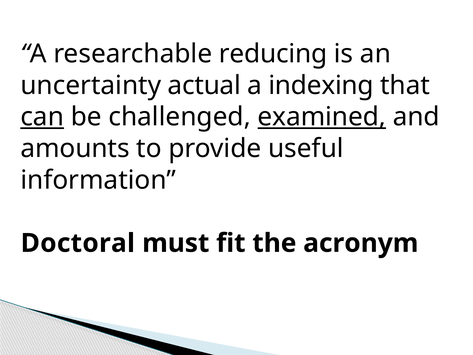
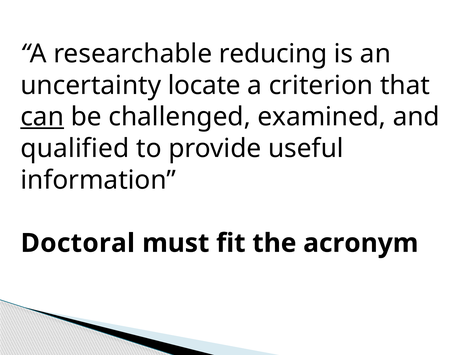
actual: actual -> locate
indexing: indexing -> criterion
examined underline: present -> none
amounts: amounts -> qualified
